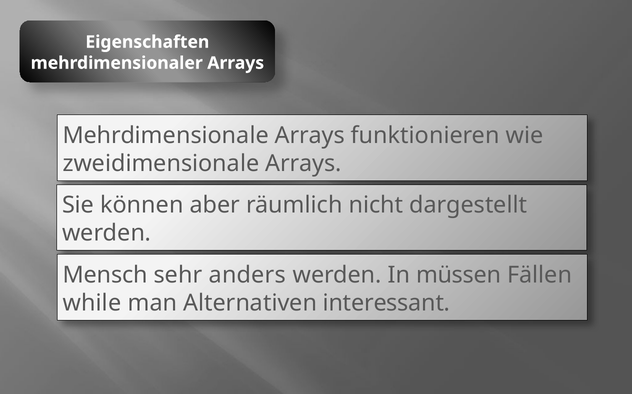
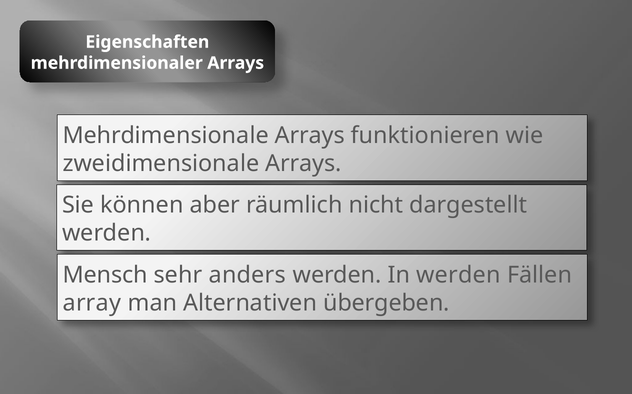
In müssen: müssen -> werden
while: while -> array
interessant: interessant -> übergeben
